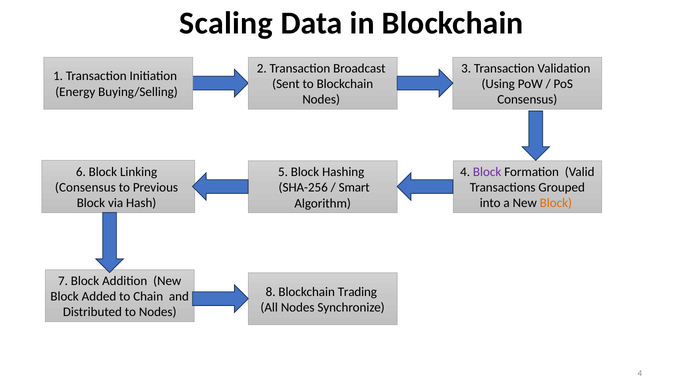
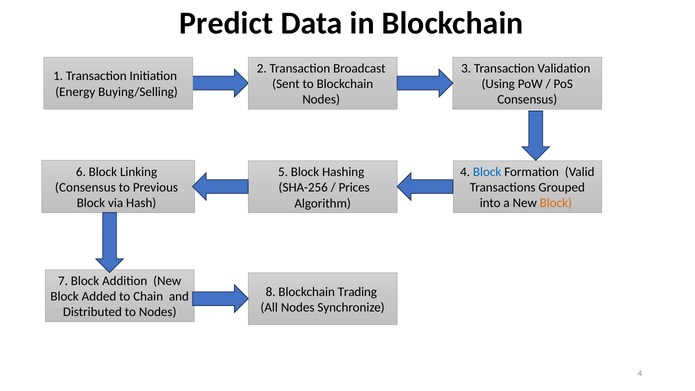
Scaling: Scaling -> Predict
Block at (487, 172) colour: purple -> blue
Smart: Smart -> Prices
